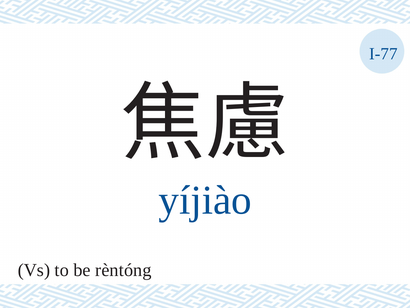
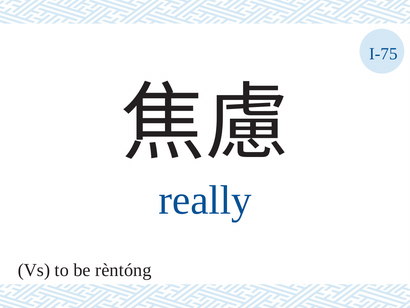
I-77: I-77 -> I-75
yíjiào: yíjiào -> really
